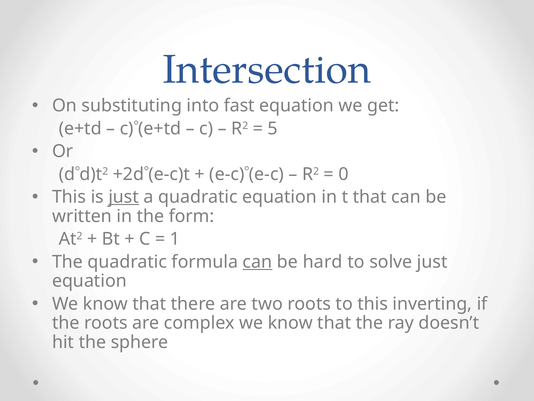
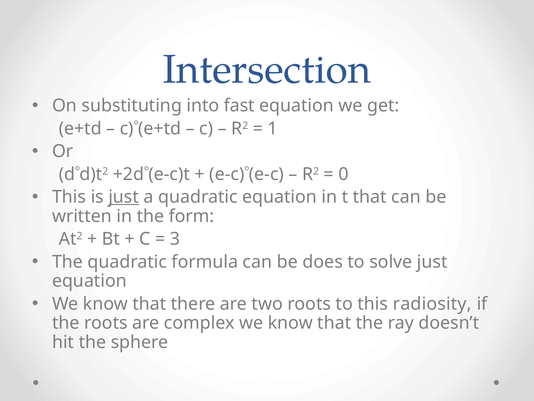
5: 5 -> 1
1: 1 -> 3
can at (257, 261) underline: present -> none
hard: hard -> does
inverting: inverting -> radiosity
